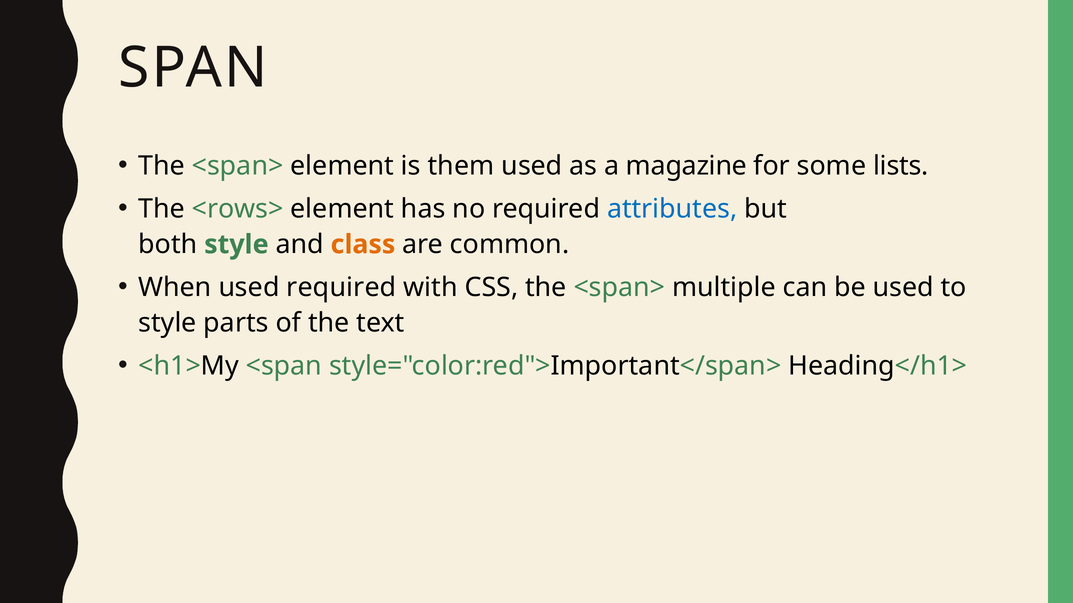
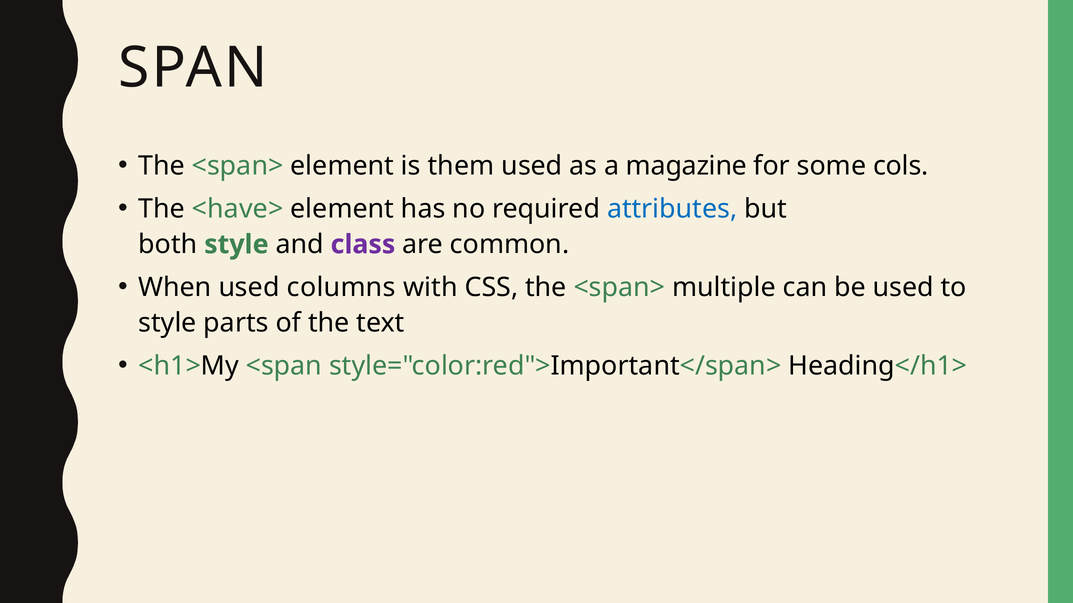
lists: lists -> cols
<rows>: <rows> -> <have>
class colour: orange -> purple
used required: required -> columns
